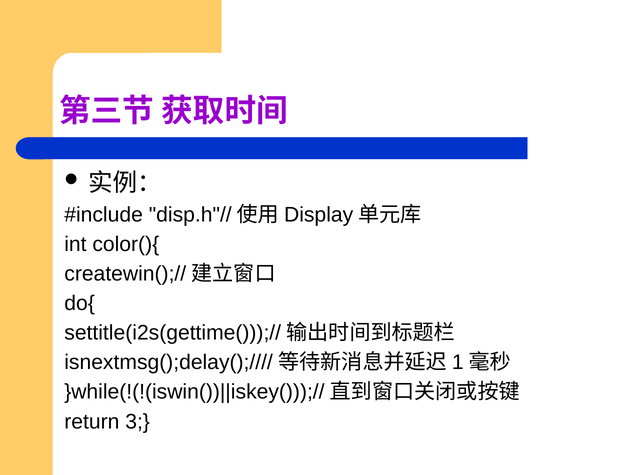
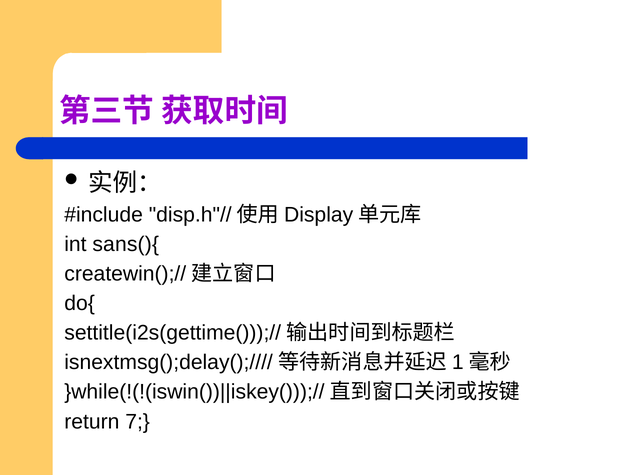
color(){: color(){ -> sans(){
3: 3 -> 7
